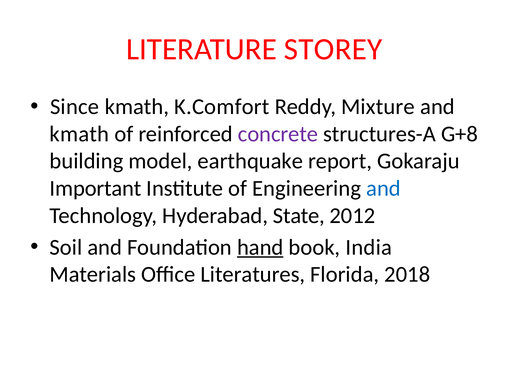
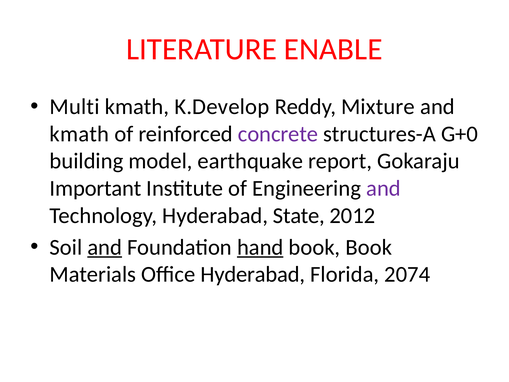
STOREY: STOREY -> ENABLE
Since: Since -> Multi
K.Comfort: K.Comfort -> K.Develop
G+8: G+8 -> G+0
and at (383, 188) colour: blue -> purple
and at (105, 247) underline: none -> present
book India: India -> Book
Office Literatures: Literatures -> Hyderabad
2018: 2018 -> 2074
